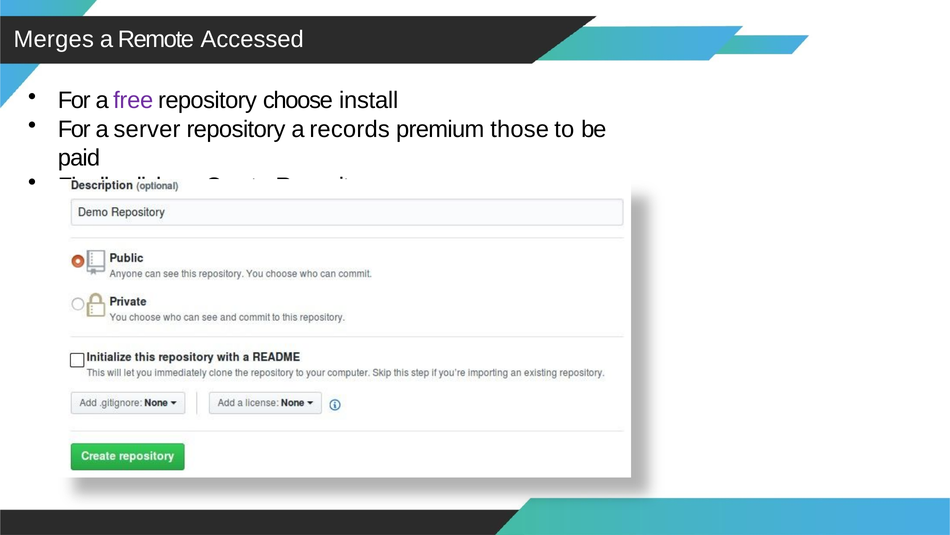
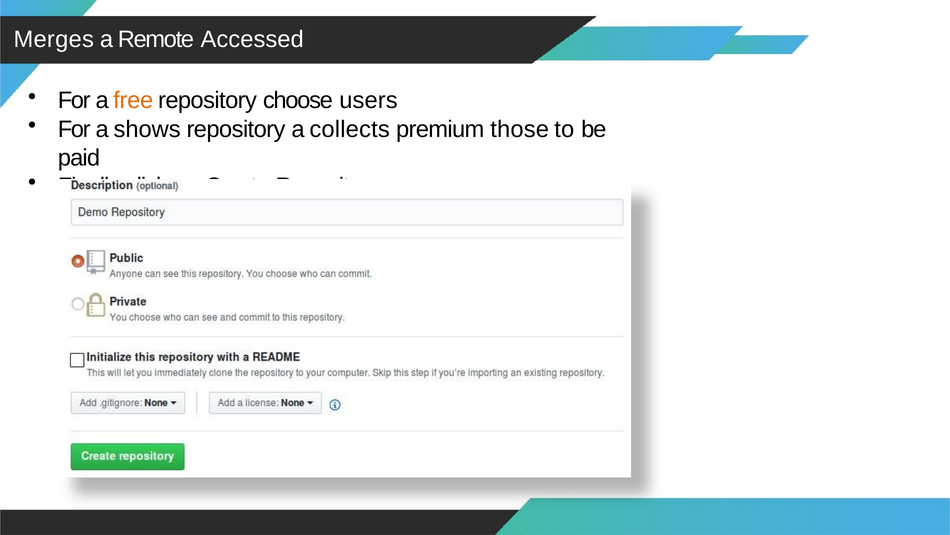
free colour: purple -> orange
install: install -> users
server: server -> shows
records: records -> collects
